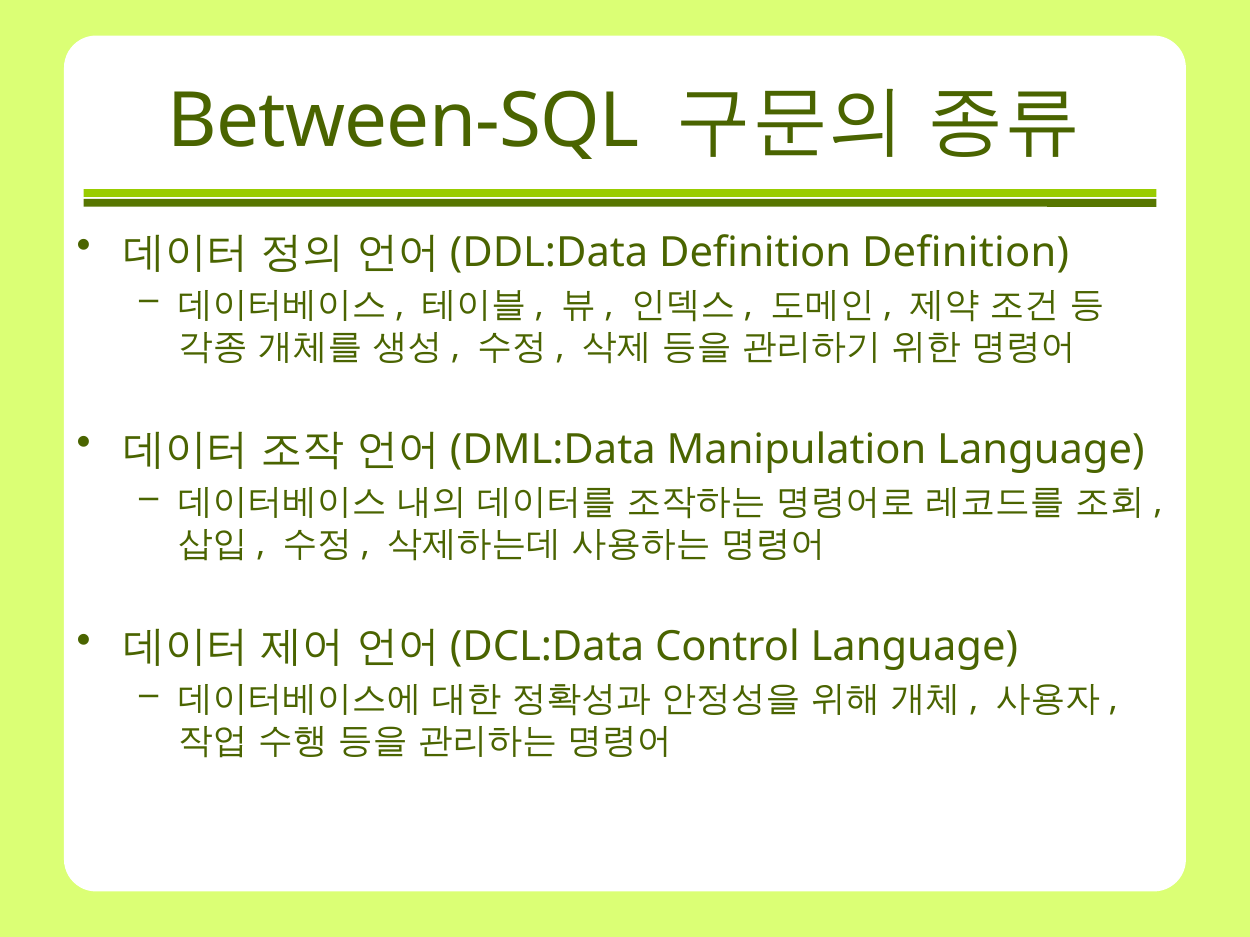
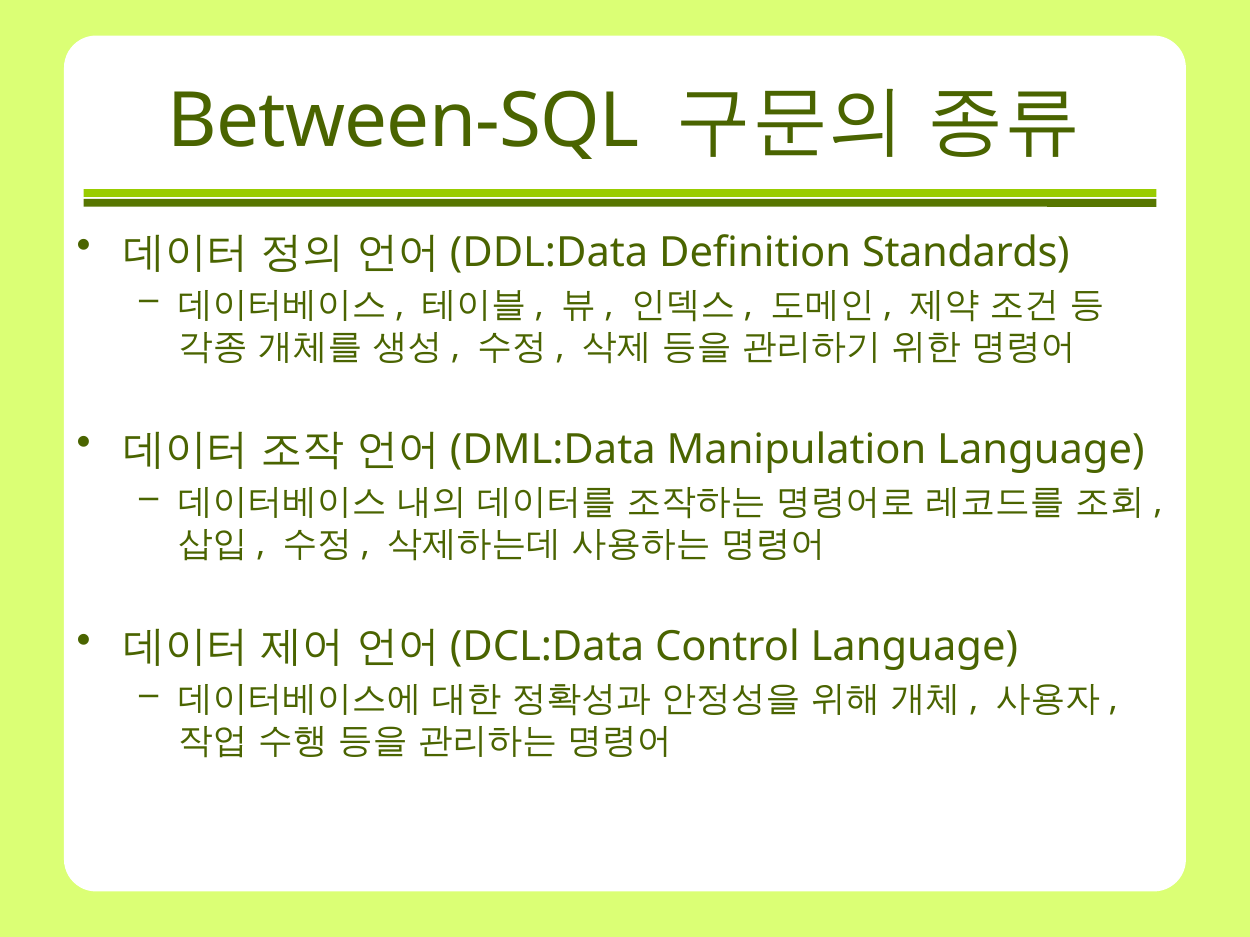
Definition Definition: Definition -> Standards
